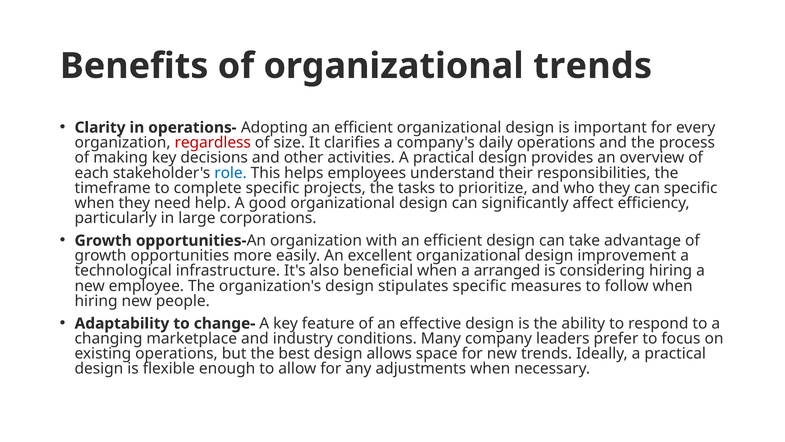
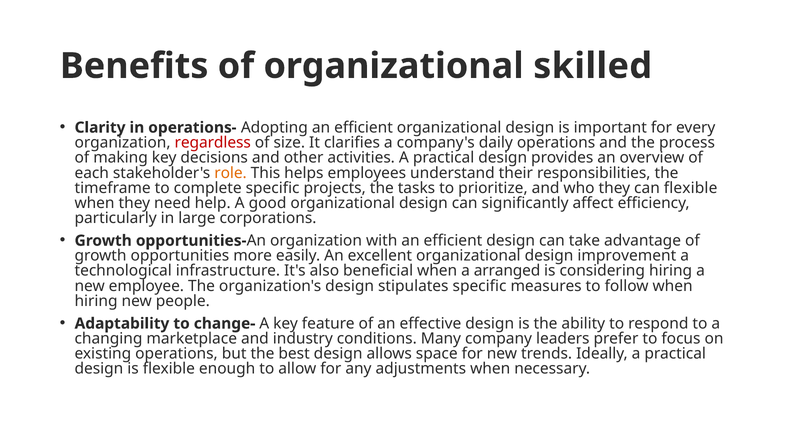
organizational trends: trends -> skilled
role colour: blue -> orange
can specific: specific -> flexible
